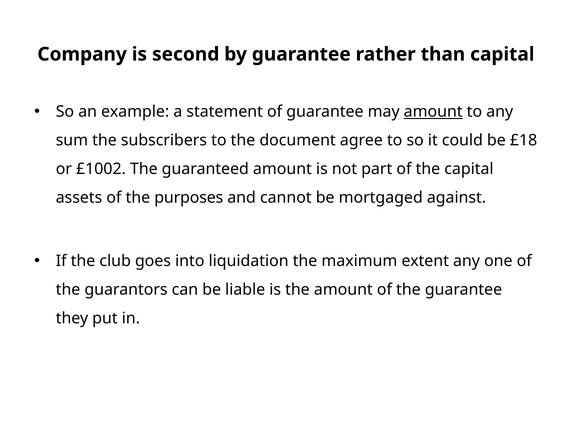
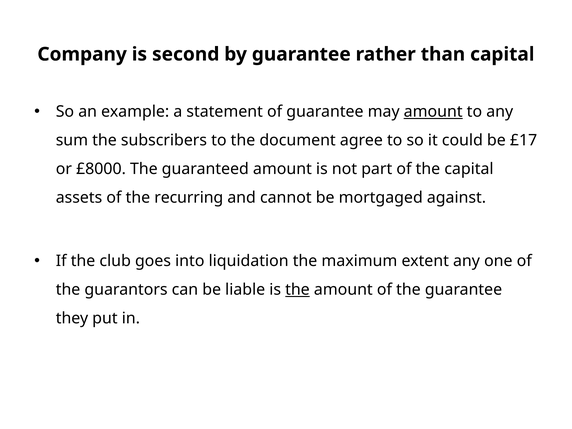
£18: £18 -> £17
£1002: £1002 -> £8000
purposes: purposes -> recurring
the at (297, 290) underline: none -> present
